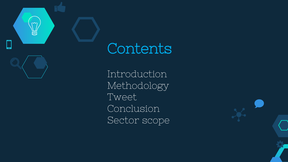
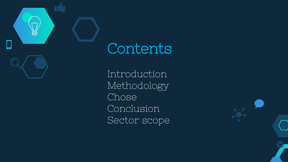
Tweet: Tweet -> Chose
